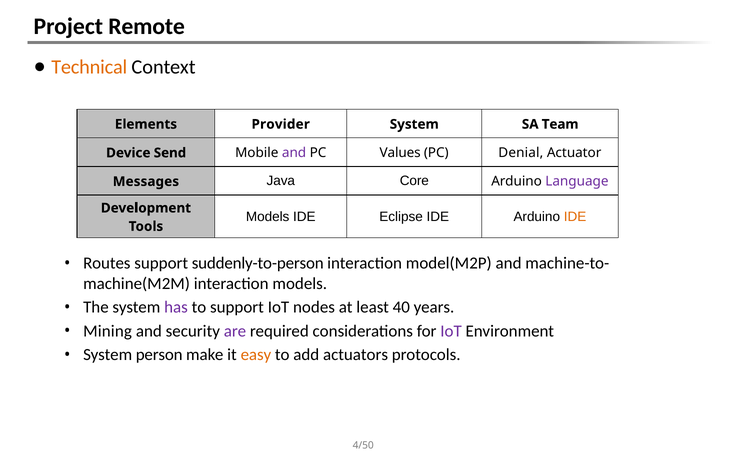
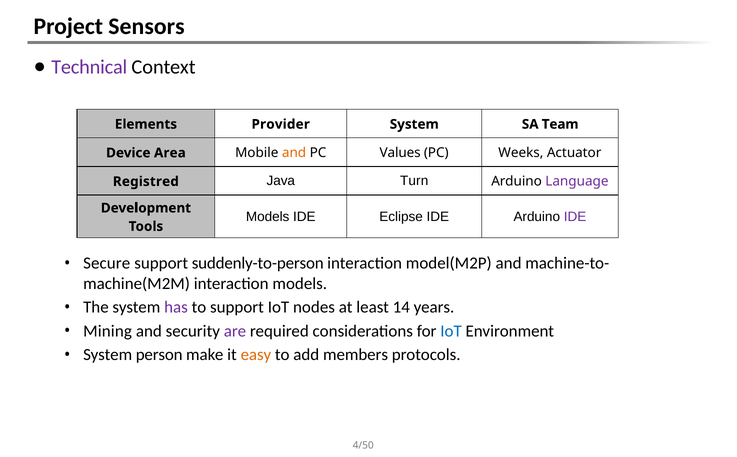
Remote: Remote -> Sensors
Technical colour: orange -> purple
Send: Send -> Area
and at (294, 153) colour: purple -> orange
Denial: Denial -> Weeks
Messages: Messages -> Registred
Core: Core -> Turn
IDE at (575, 217) colour: orange -> purple
Routes: Routes -> Secure
40: 40 -> 14
IoT at (451, 331) colour: purple -> blue
actuators: actuators -> members
